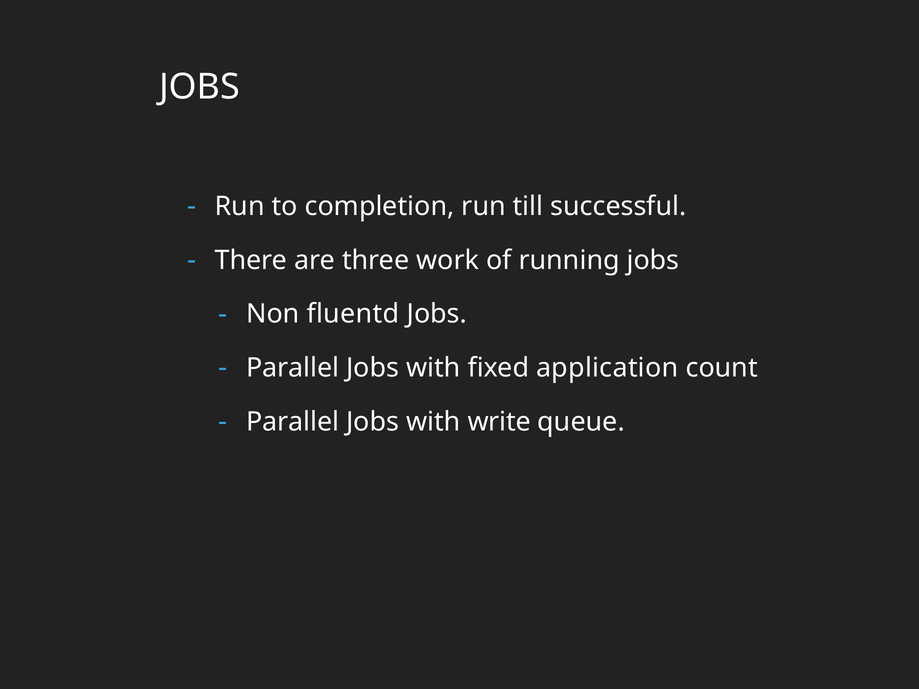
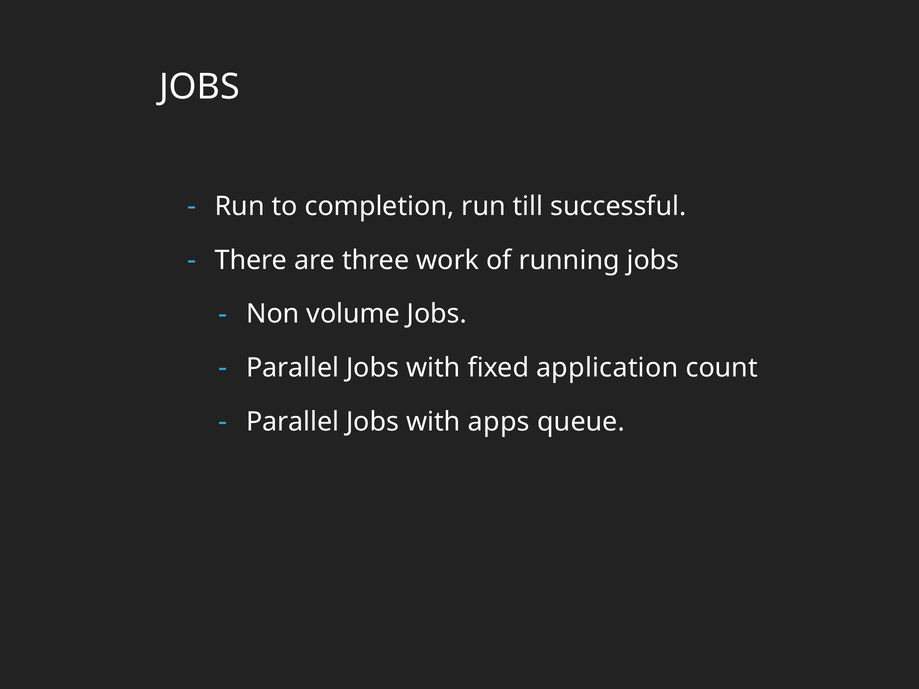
fluentd: fluentd -> volume
write: write -> apps
